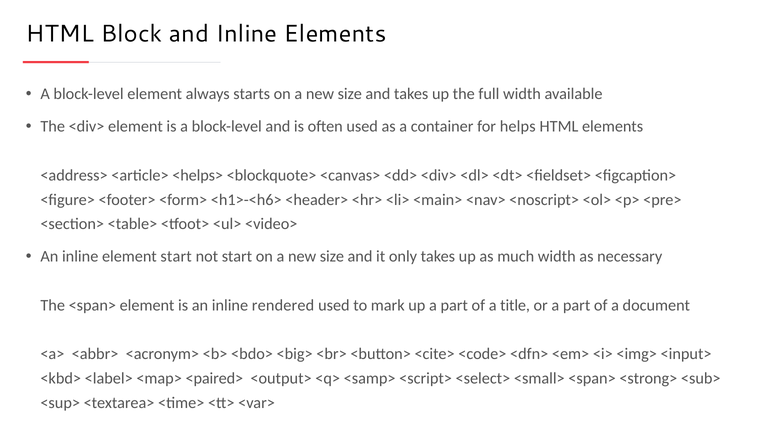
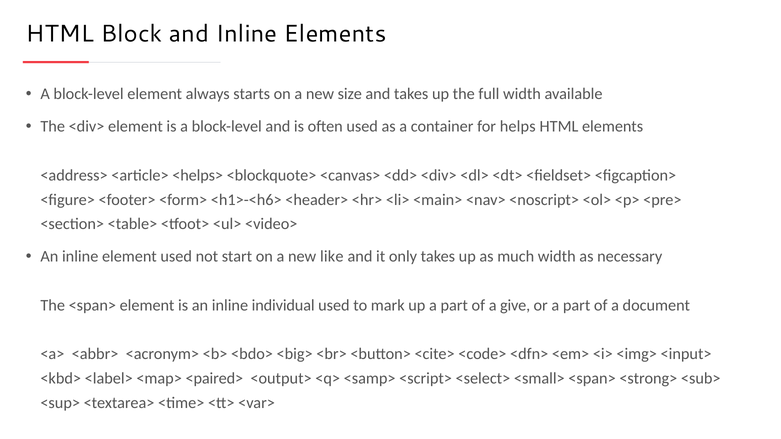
element start: start -> used
size at (332, 257): size -> like
rendered: rendered -> individual
title: title -> give
